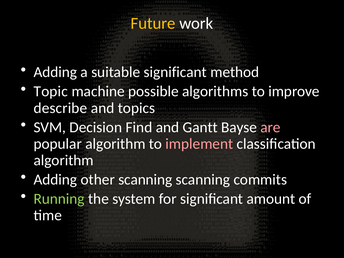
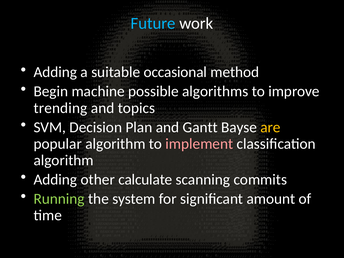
Future colour: yellow -> light blue
suitable significant: significant -> occasional
Topic: Topic -> Begin
describe: describe -> trending
Find: Find -> Plan
are colour: pink -> yellow
other scanning: scanning -> calculate
